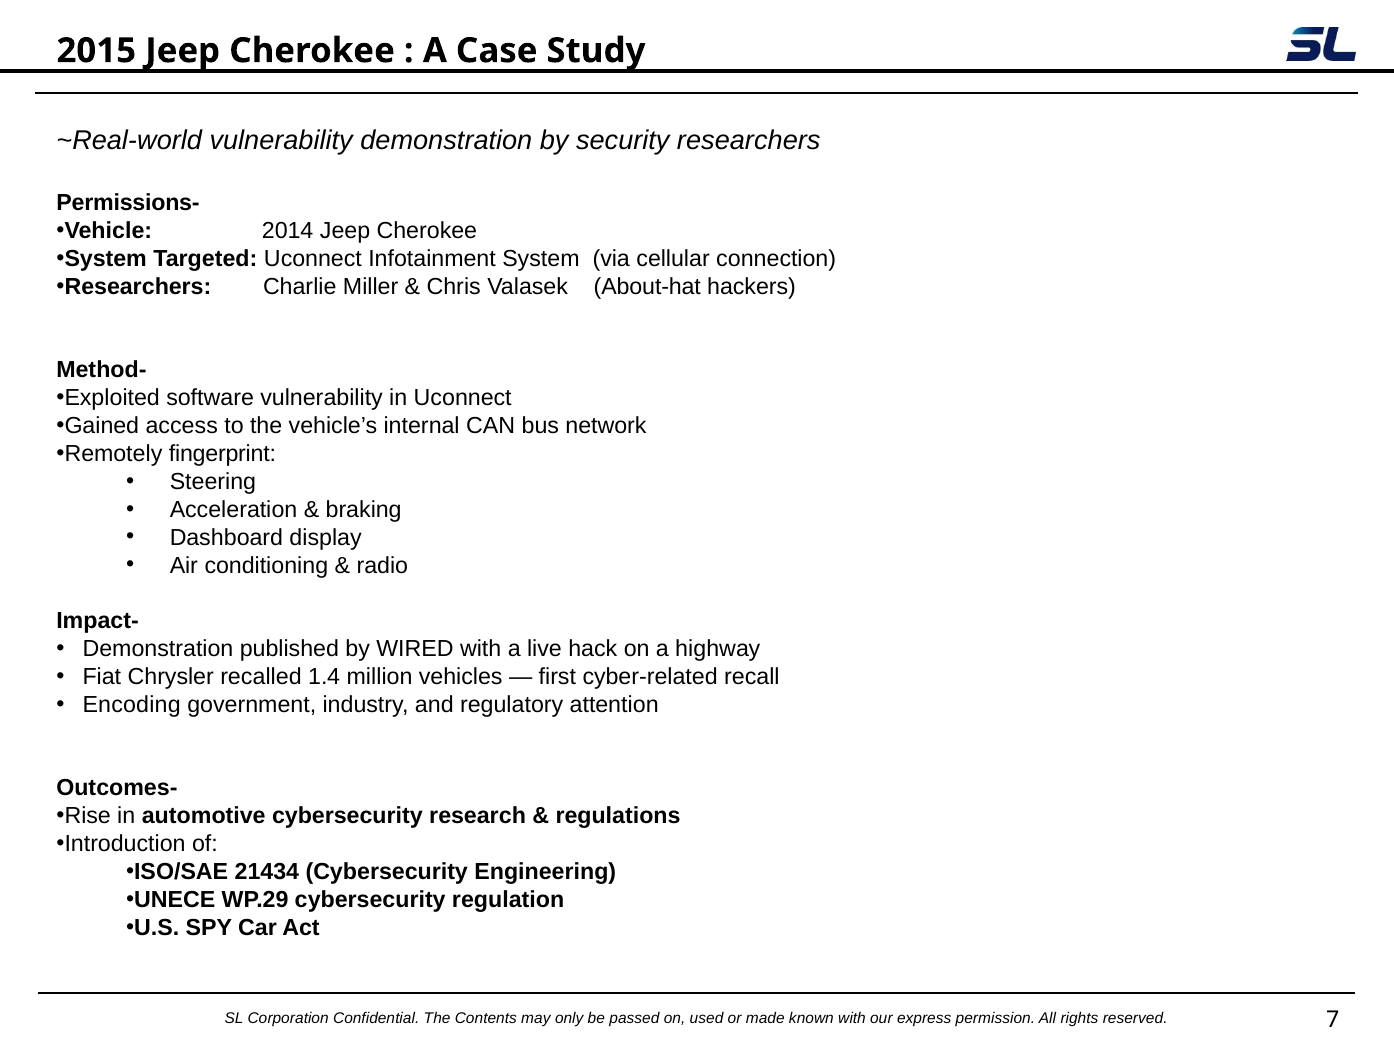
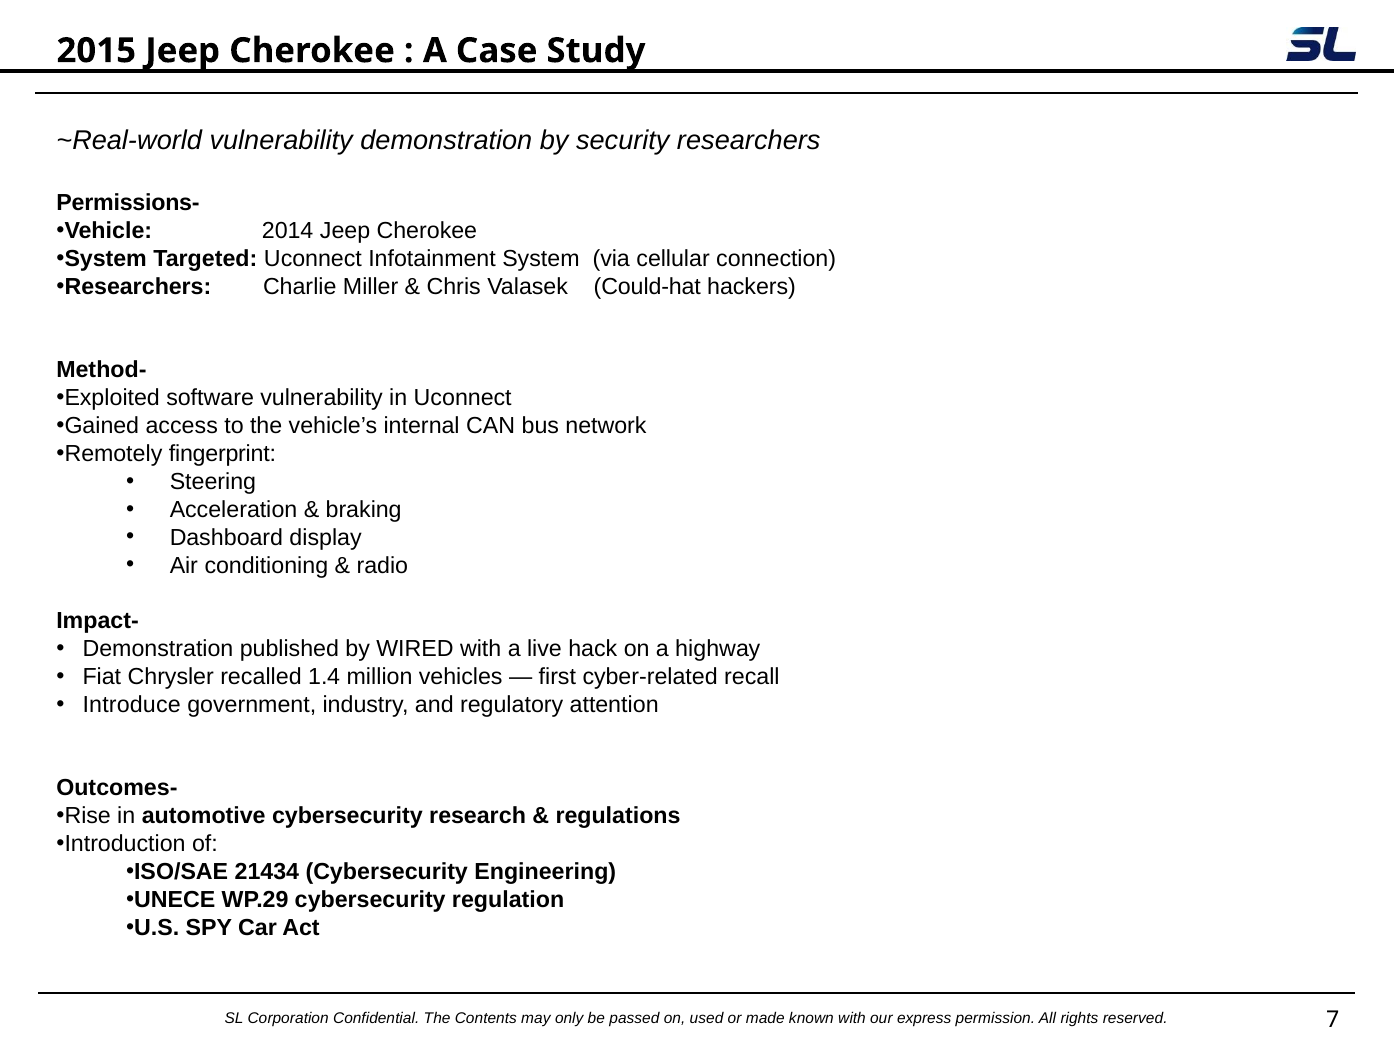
About-hat: About-hat -> Could-hat
Encoding: Encoding -> Introduce
